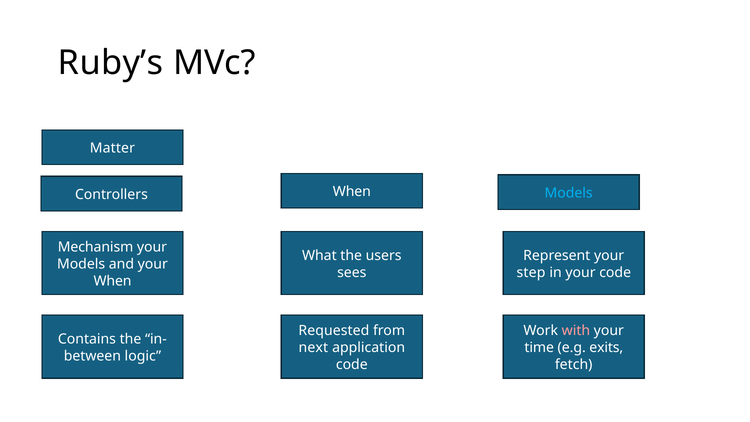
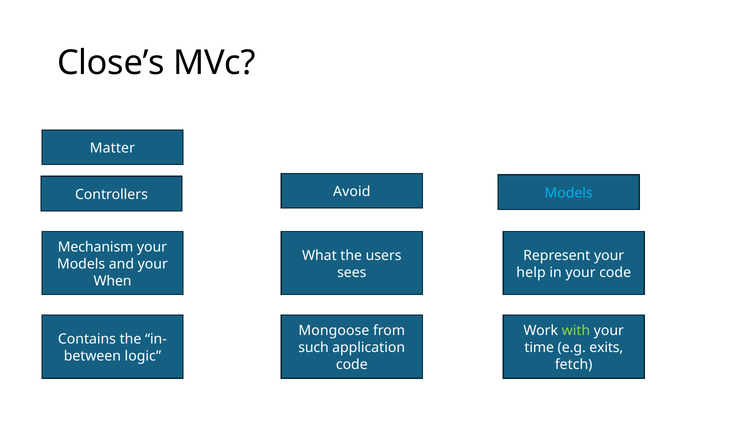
Ruby’s: Ruby’s -> Close’s
When at (352, 192): When -> Avoid
step: step -> help
Requested: Requested -> Mongoose
with colour: pink -> light green
next: next -> such
